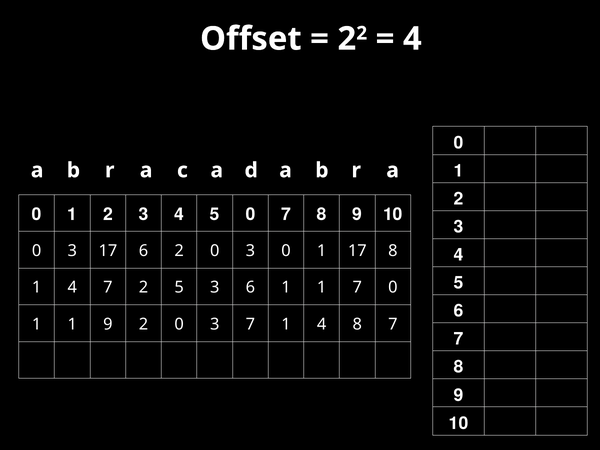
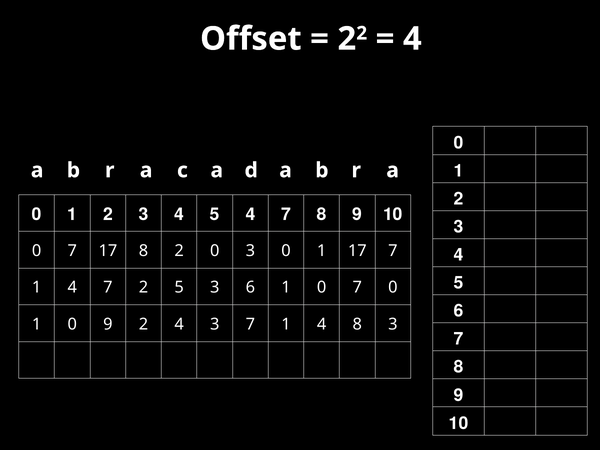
5 0: 0 -> 4
3 at (72, 251): 3 -> 7
17 6: 6 -> 8
17 8: 8 -> 7
6 1 1: 1 -> 0
1 at (72, 324): 1 -> 0
9 2 0: 0 -> 4
8 7: 7 -> 3
